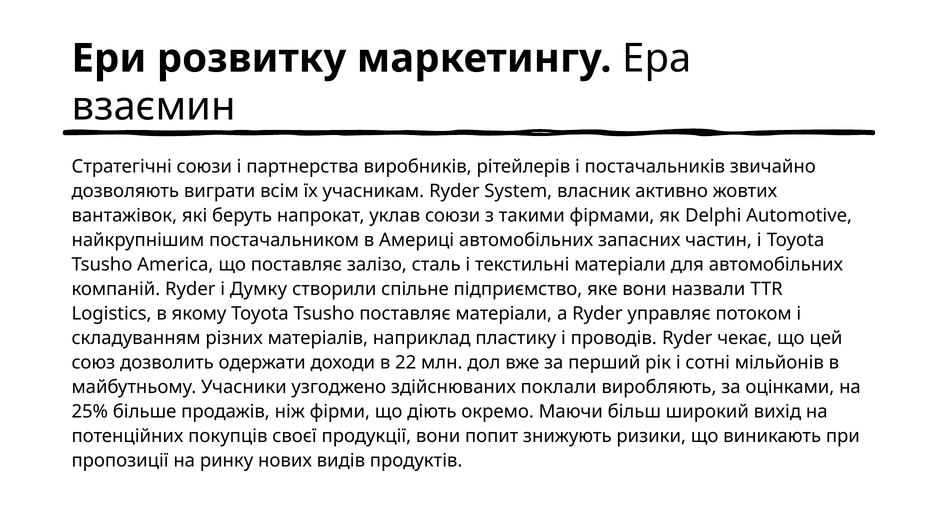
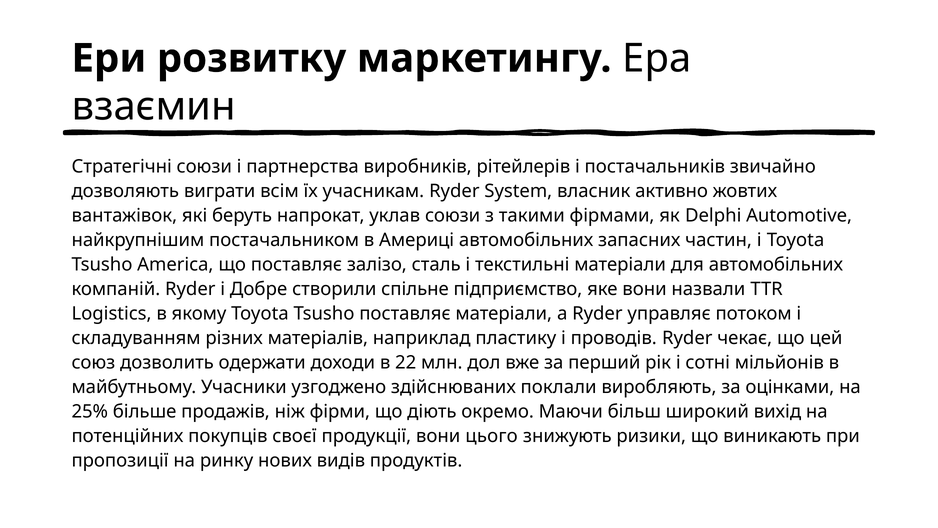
Думку: Думку -> Добре
попит: попит -> цього
